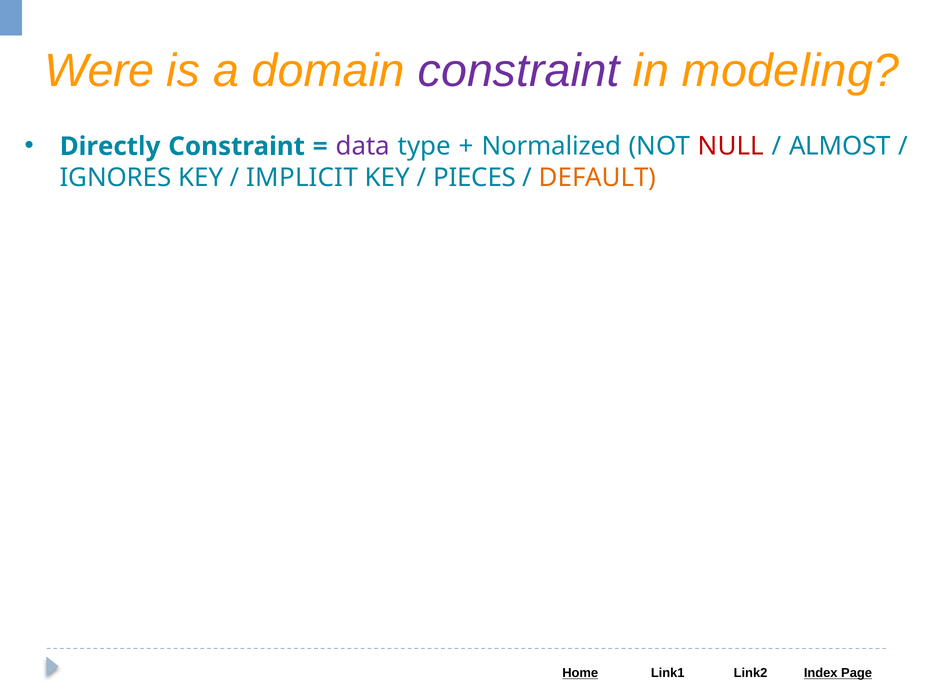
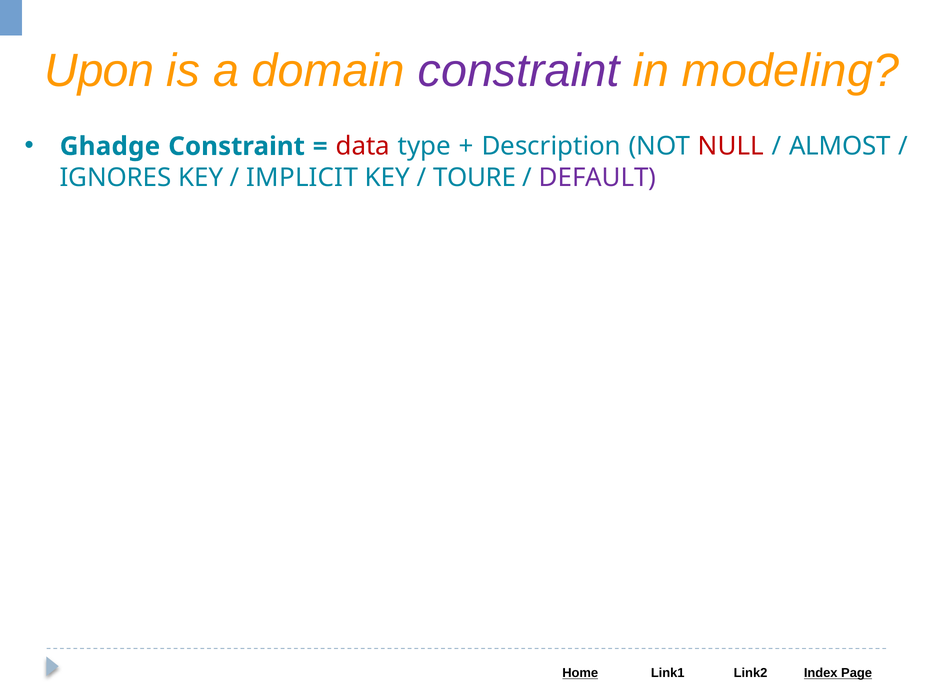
Were: Were -> Upon
Directly: Directly -> Ghadge
data colour: purple -> red
Normalized: Normalized -> Description
PIECES: PIECES -> TOURE
DEFAULT colour: orange -> purple
